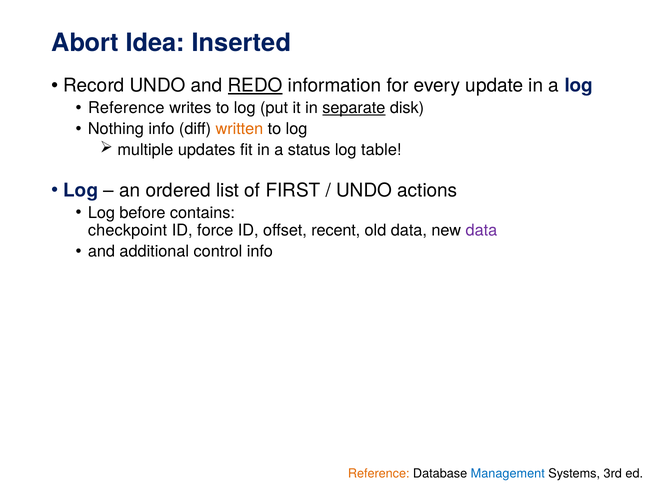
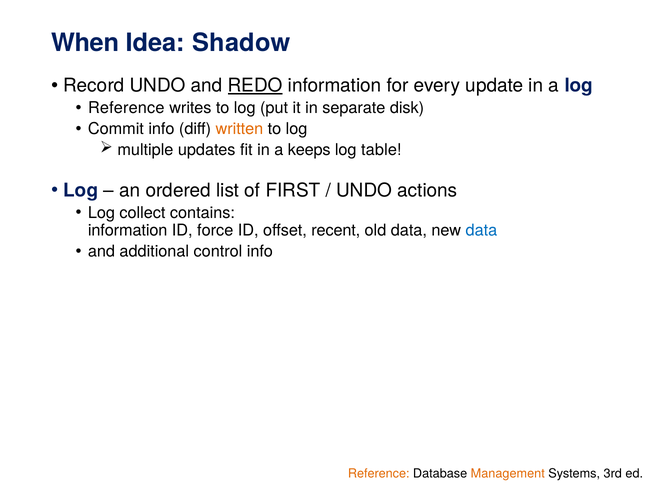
Abort: Abort -> When
Inserted: Inserted -> Shadow
separate underline: present -> none
Nothing: Nothing -> Commit
status: status -> keeps
before: before -> collect
checkpoint at (128, 230): checkpoint -> information
data at (481, 230) colour: purple -> blue
Management colour: blue -> orange
